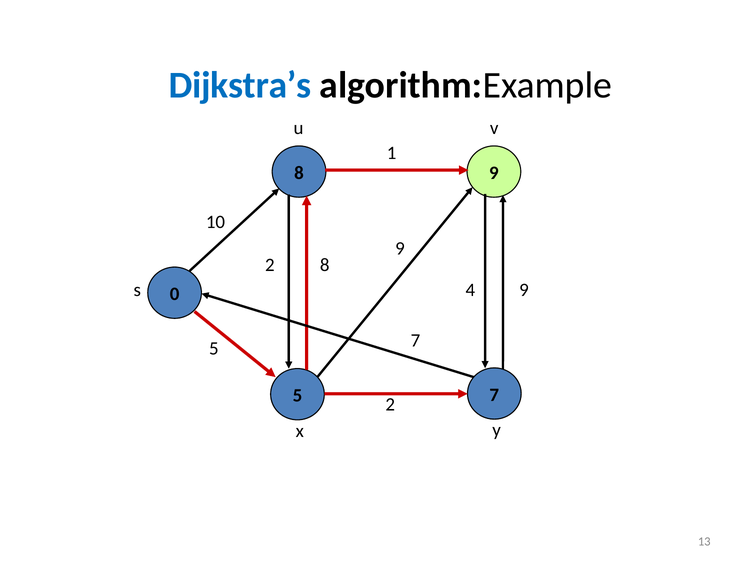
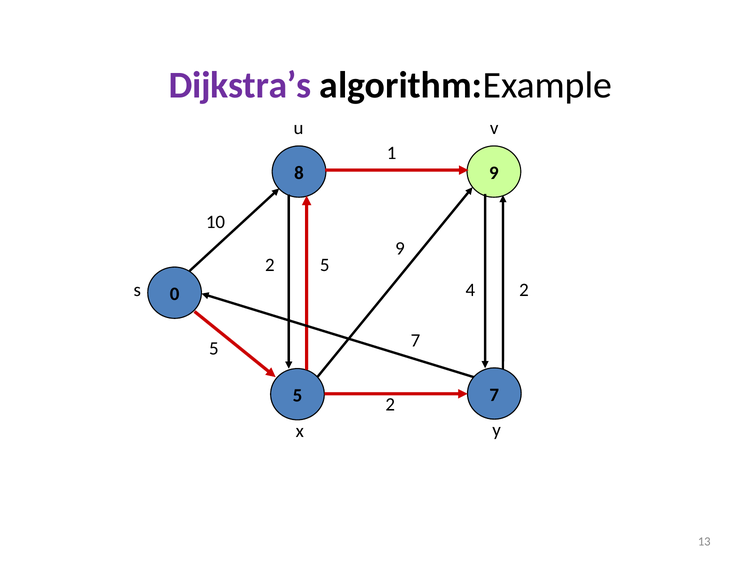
Dijkstra’s colour: blue -> purple
8 at (325, 265): 8 -> 5
4 9: 9 -> 2
